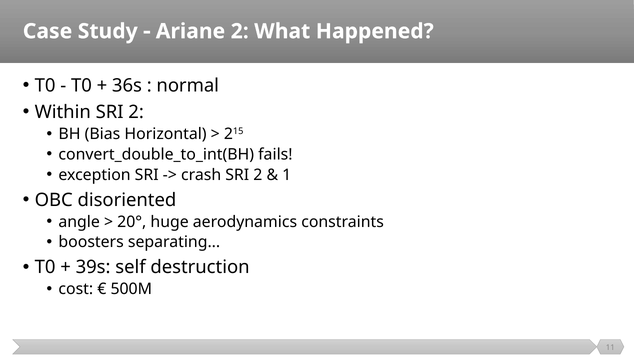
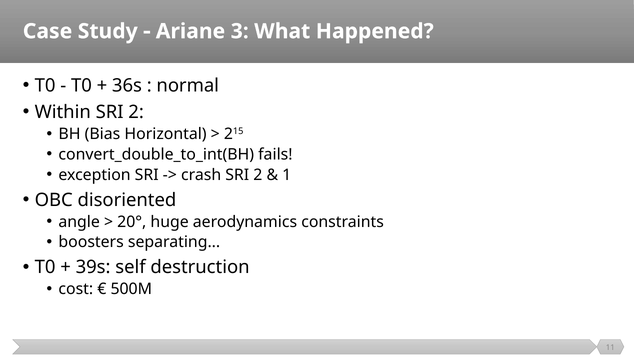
Ariane 2: 2 -> 3
